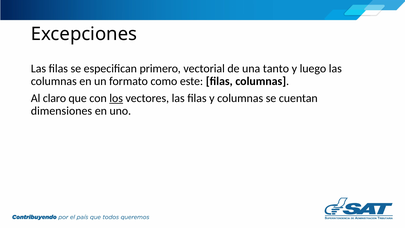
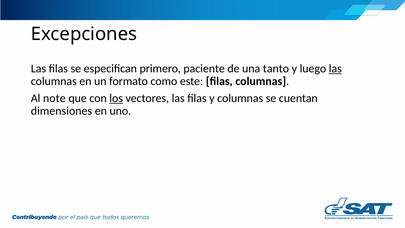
vectorial: vectorial -> paciente
las at (335, 68) underline: none -> present
claro: claro -> note
